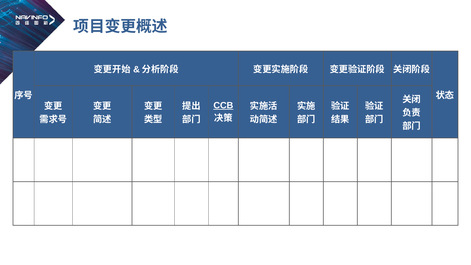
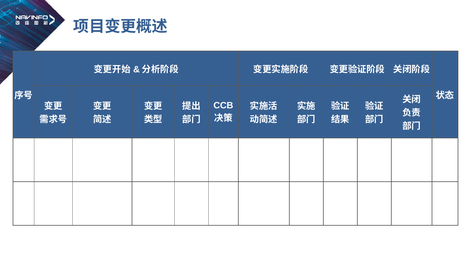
CCB underline: present -> none
